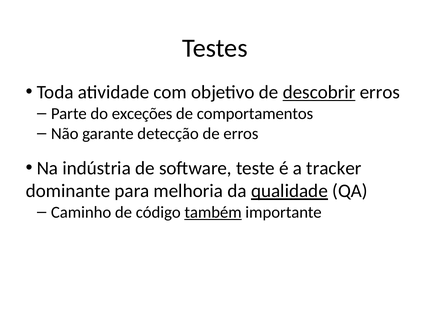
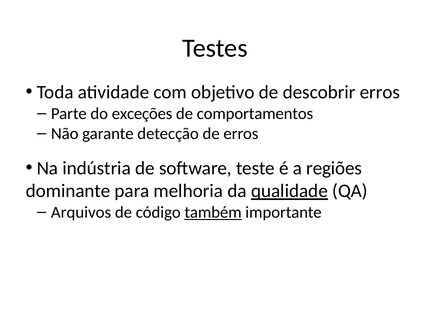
descobrir underline: present -> none
tracker: tracker -> regiões
Caminho: Caminho -> Arquivos
